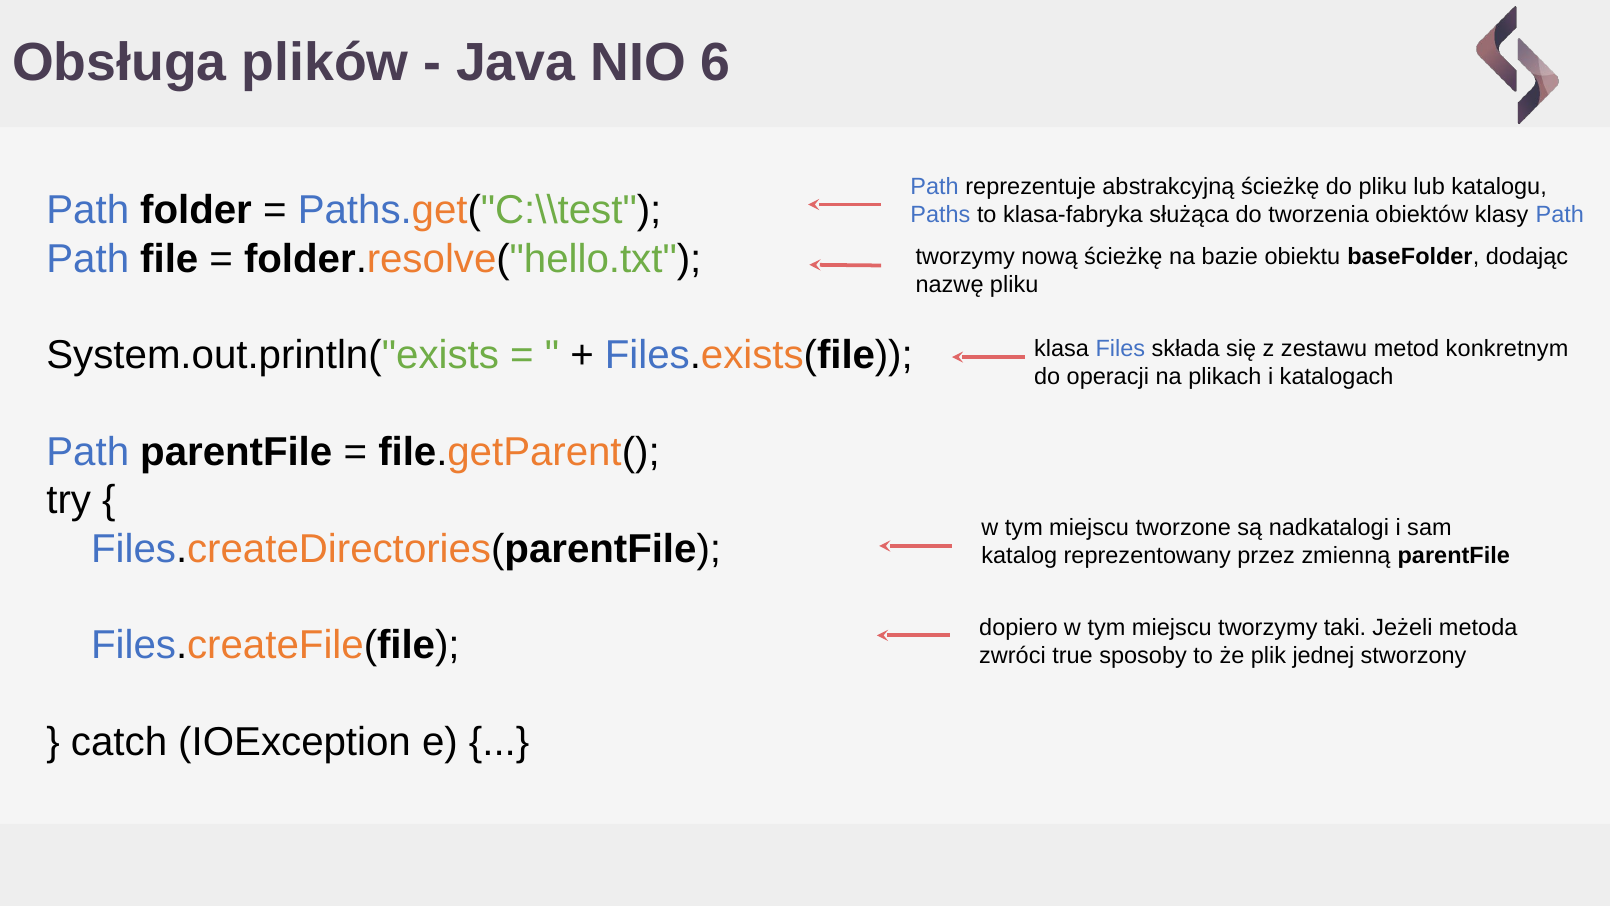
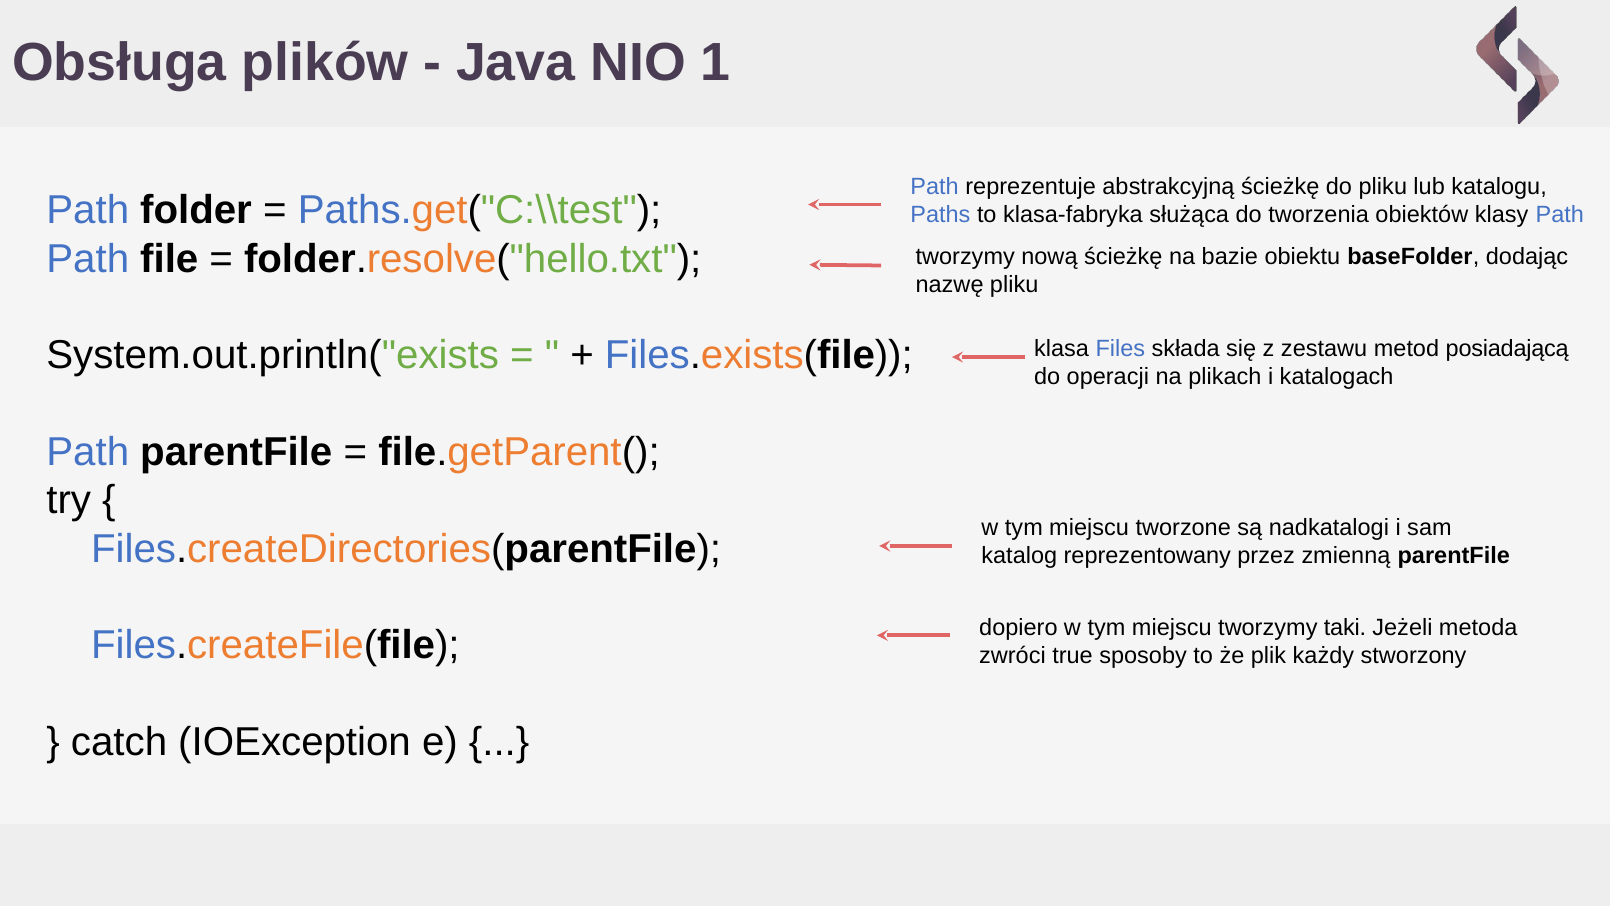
6: 6 -> 1
konkretnym: konkretnym -> posiadającą
jednej: jednej -> każdy
